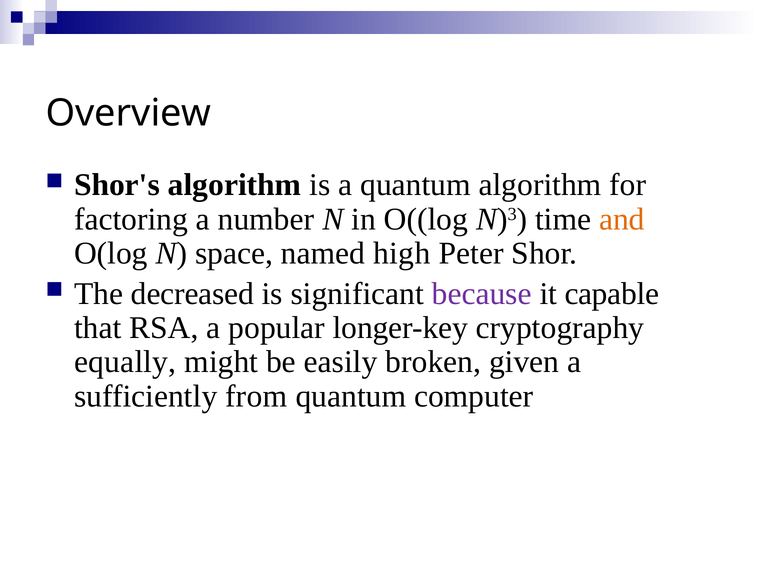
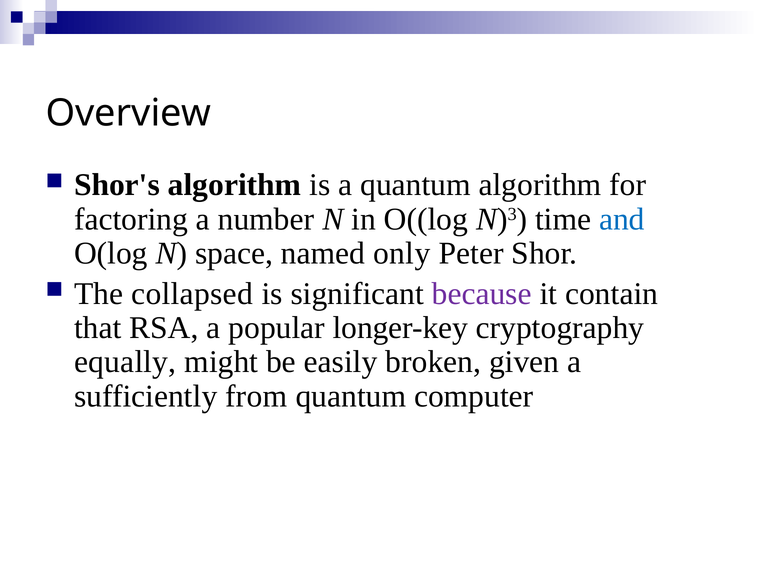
and colour: orange -> blue
high: high -> only
decreased: decreased -> collapsed
capable: capable -> contain
